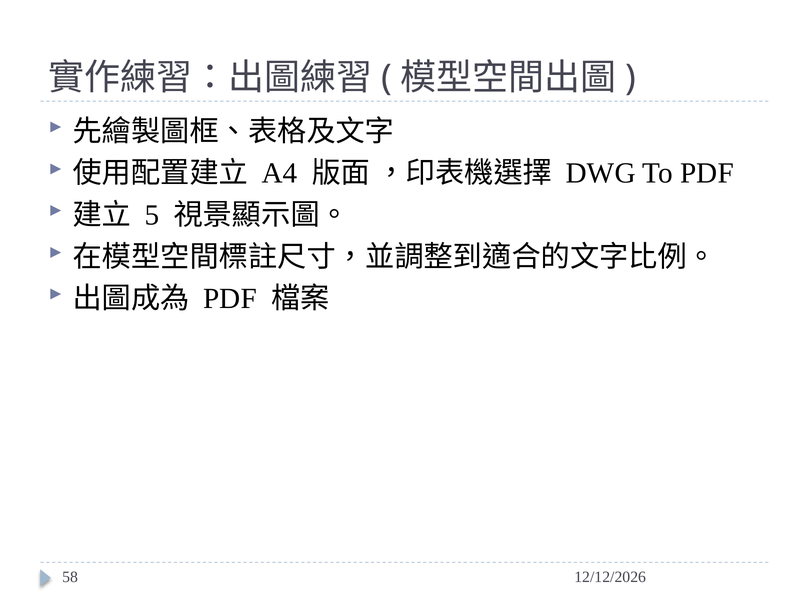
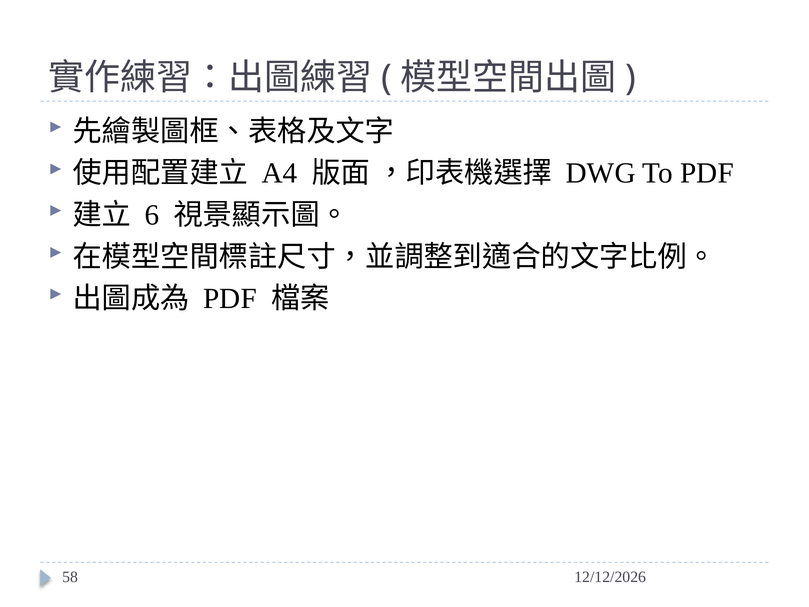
5: 5 -> 6
